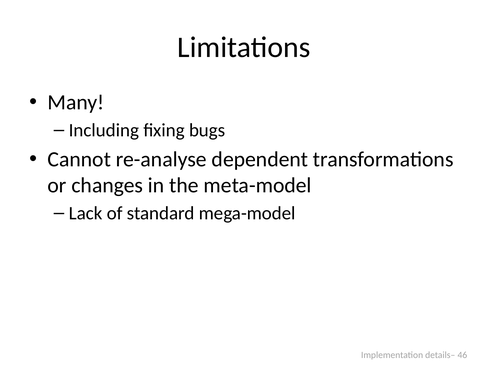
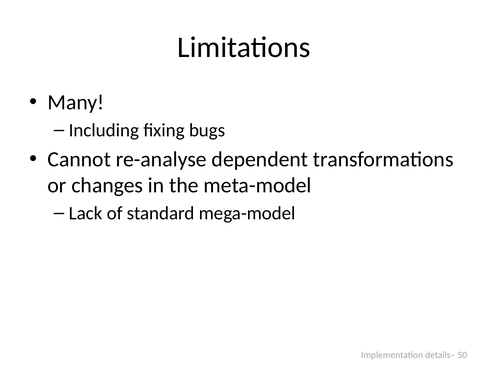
46: 46 -> 50
